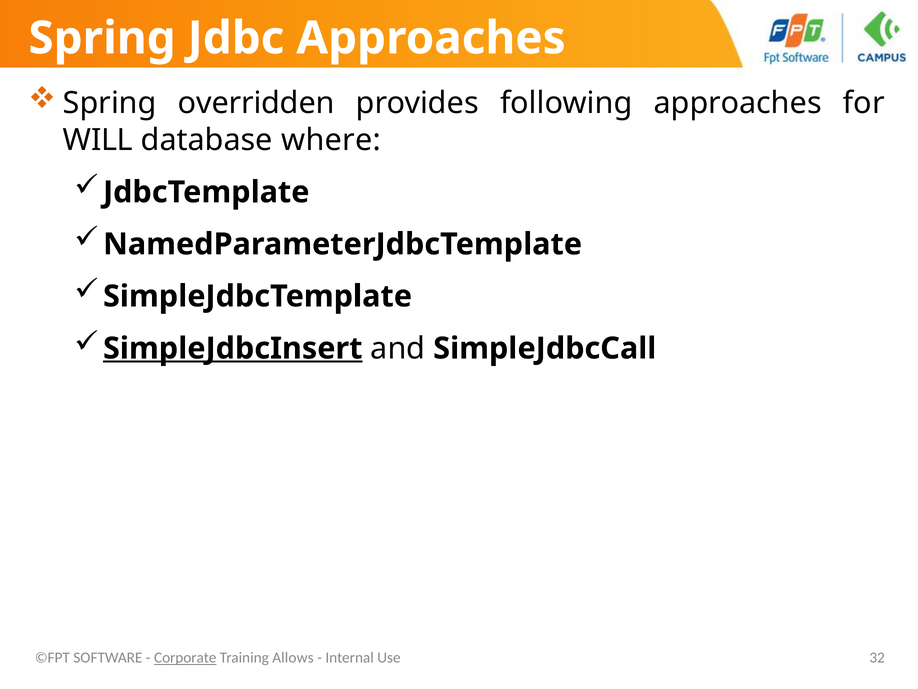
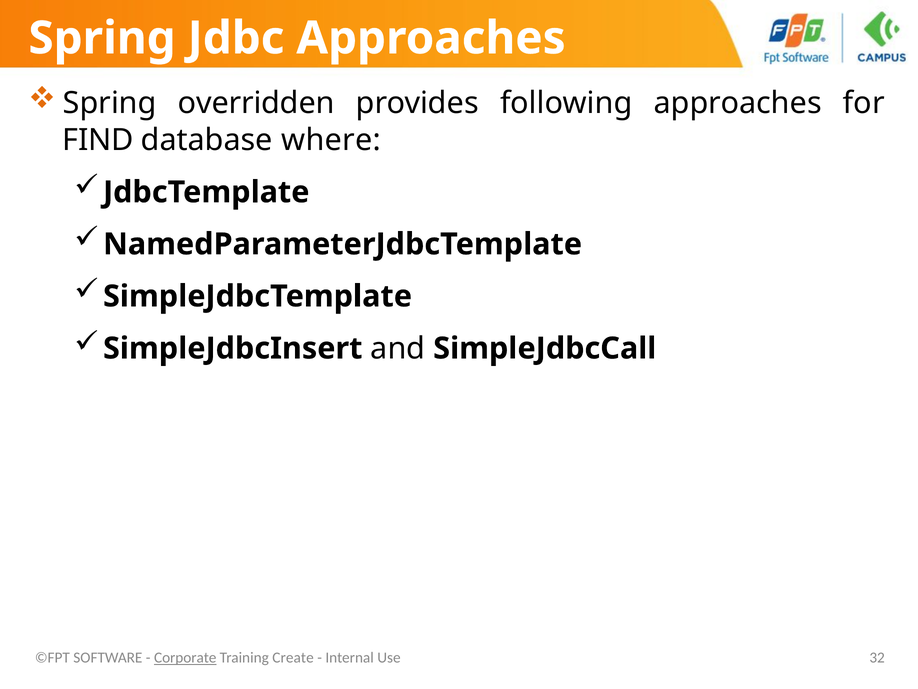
WILL: WILL -> FIND
SimpleJdbcInsert underline: present -> none
Allows: Allows -> Create
